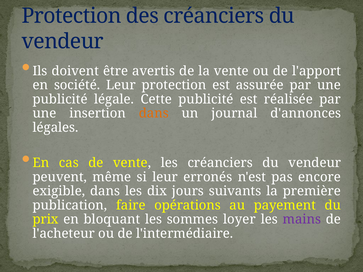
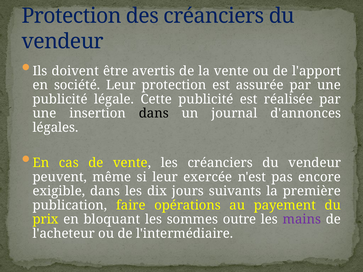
dans at (154, 114) colour: orange -> black
erronés: erronés -> exercée
loyer: loyer -> outre
